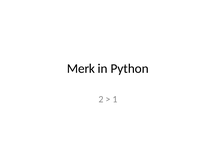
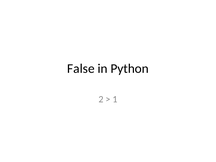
Merk: Merk -> False
